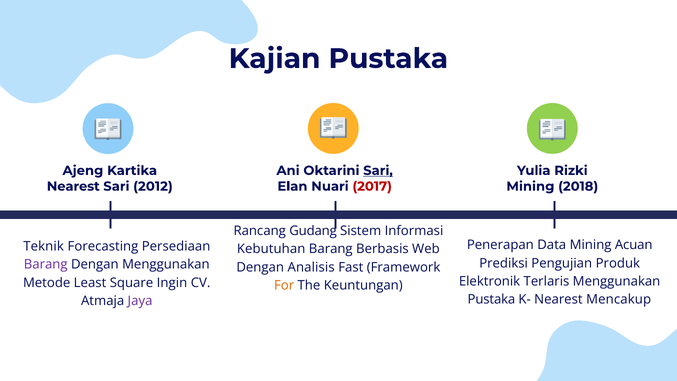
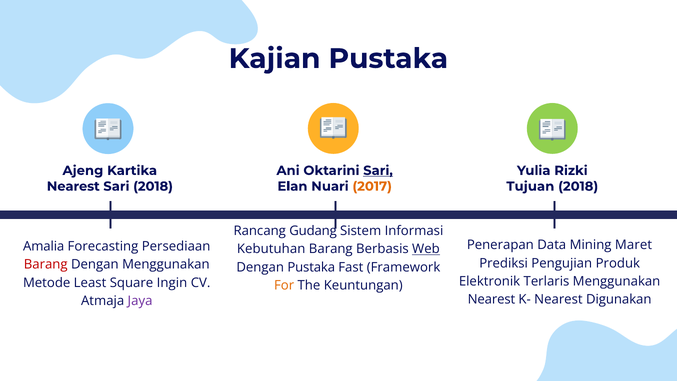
Sari 2012: 2012 -> 2018
2017 colour: red -> orange
Mining at (530, 186): Mining -> Tujuan
Acuan: Acuan -> Maret
Teknik: Teknik -> Amalia
Web underline: none -> present
Barang at (46, 264) colour: purple -> red
Dengan Analisis: Analisis -> Pustaka
Pustaka at (491, 299): Pustaka -> Nearest
Mencakup: Mencakup -> Digunakan
